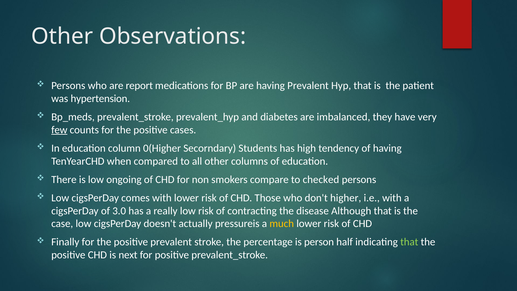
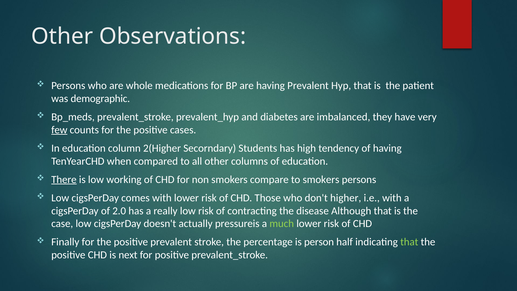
report: report -> whole
hypertension: hypertension -> demographic
0(Higher: 0(Higher -> 2(Higher
There underline: none -> present
ongoing: ongoing -> working
to checked: checked -> smokers
3.0: 3.0 -> 2.0
much colour: yellow -> light green
